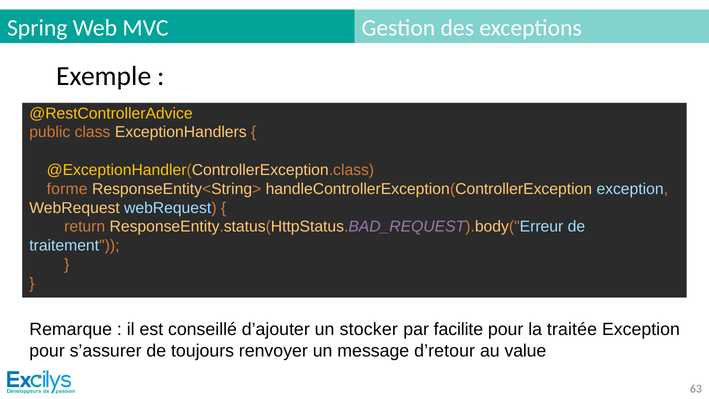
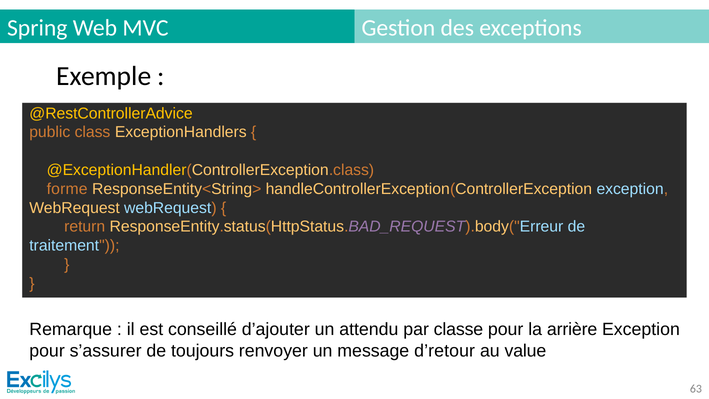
stocker: stocker -> attendu
facilite: facilite -> classe
traitée: traitée -> arrière
